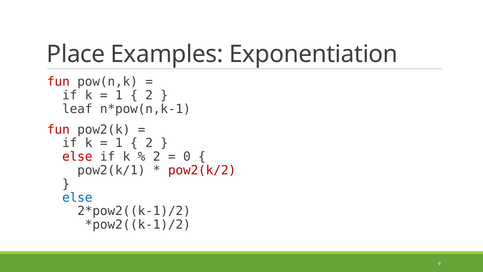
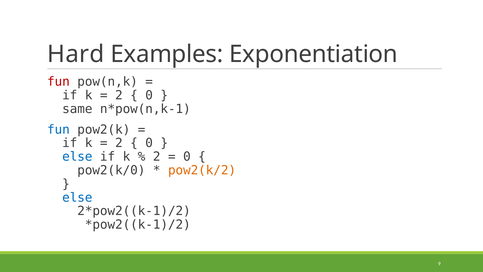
Place: Place -> Hard
1 at (119, 95): 1 -> 2
2 at (149, 95): 2 -> 0
leaf: leaf -> same
fun at (58, 129) colour: red -> blue
1 at (119, 143): 1 -> 2
2 at (149, 143): 2 -> 0
else at (77, 157) colour: red -> blue
pow2(k/1: pow2(k/1 -> pow2(k/0
pow2(k/2 colour: red -> orange
